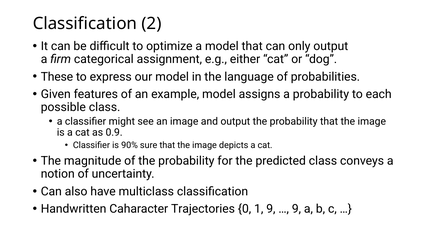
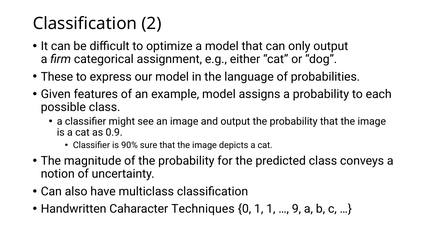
Trajectories: Trajectories -> Techniques
1 9: 9 -> 1
